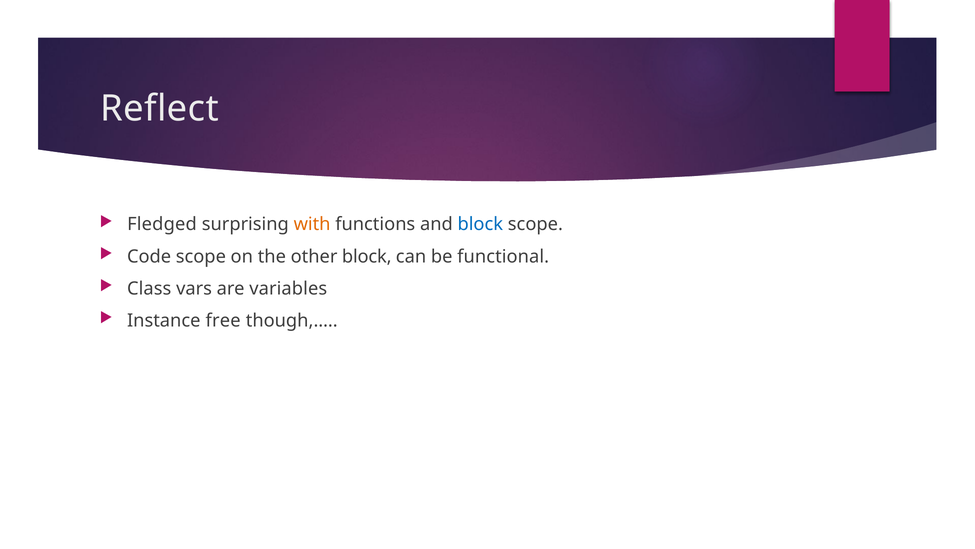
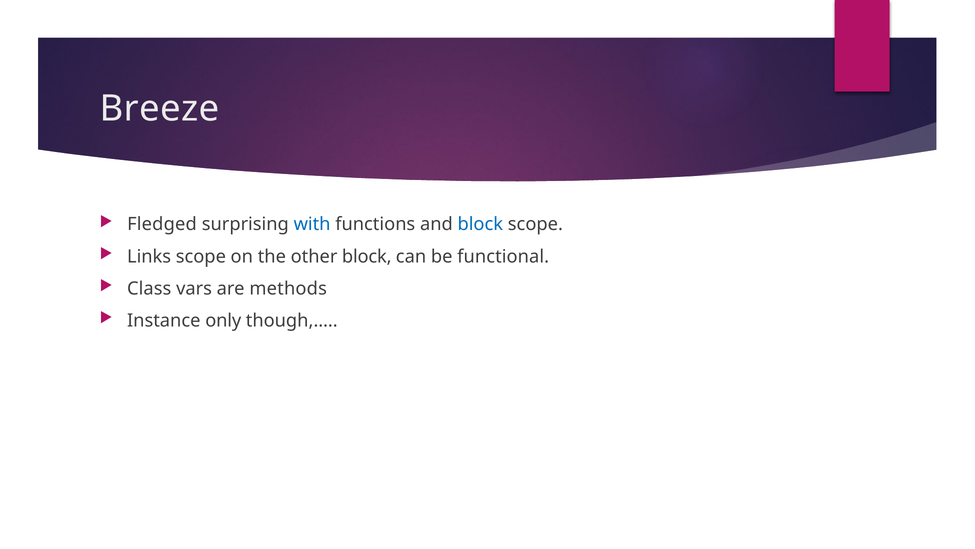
Reflect: Reflect -> Breeze
with colour: orange -> blue
Code: Code -> Links
variables: variables -> methods
free: free -> only
